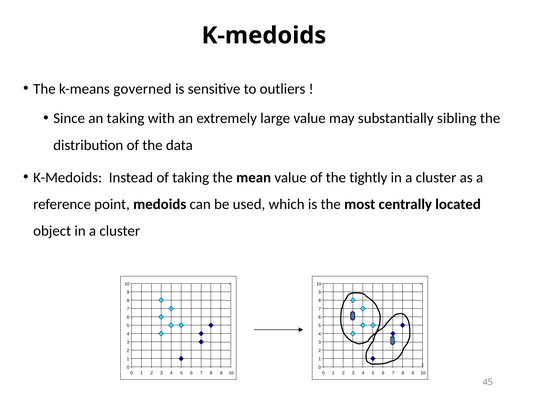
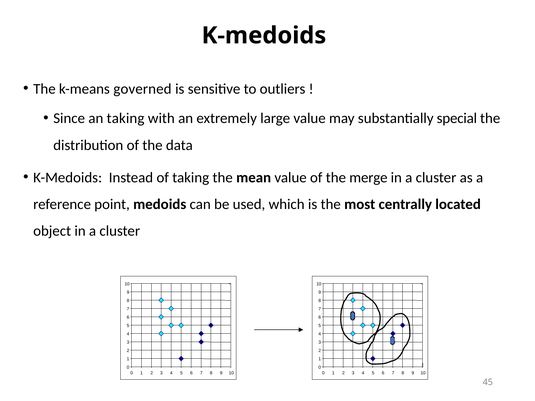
sibling: sibling -> special
tightly: tightly -> merge
